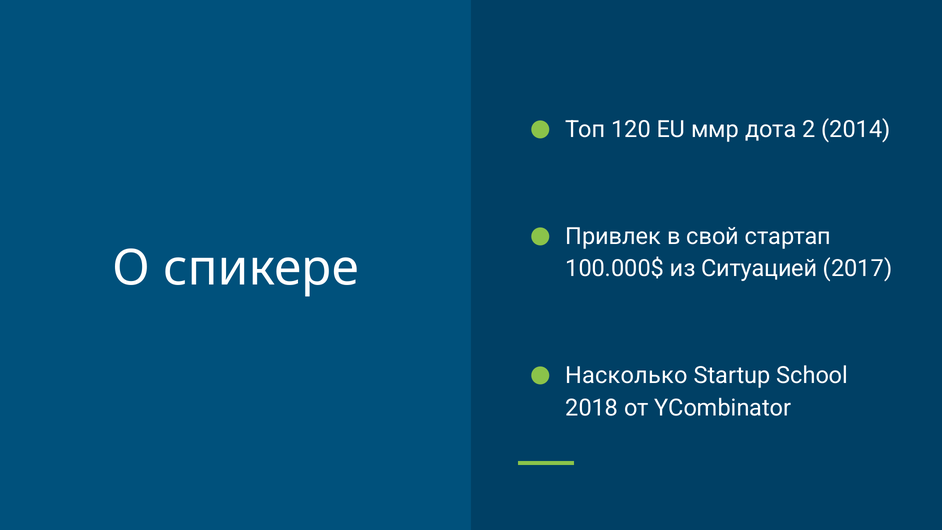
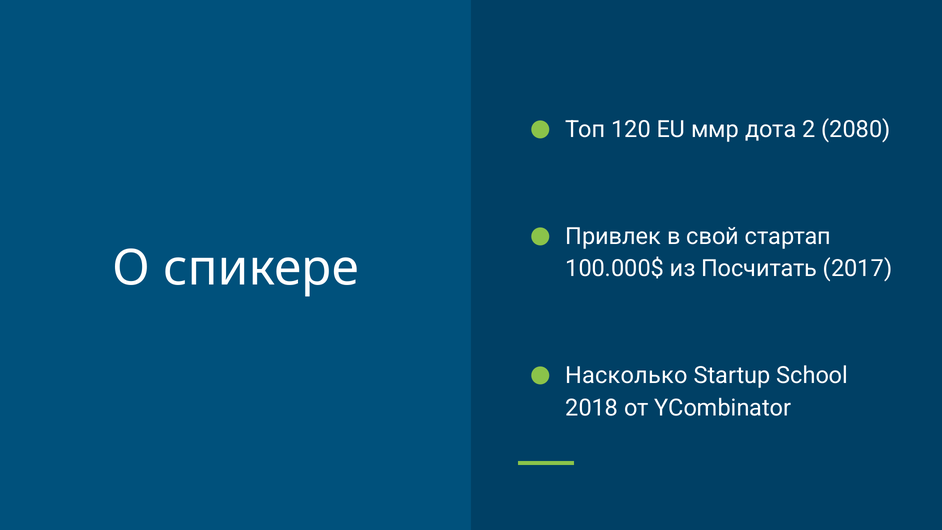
2014: 2014 -> 2080
Ситуацией: Ситуацией -> Посчитать
